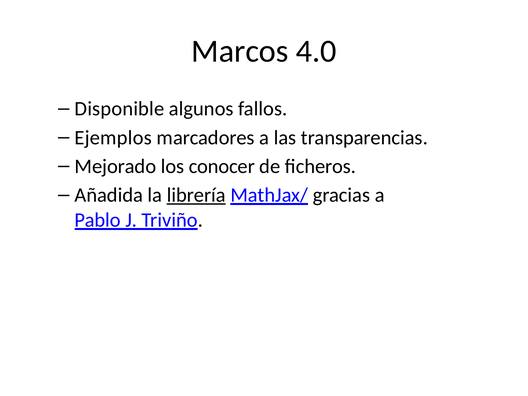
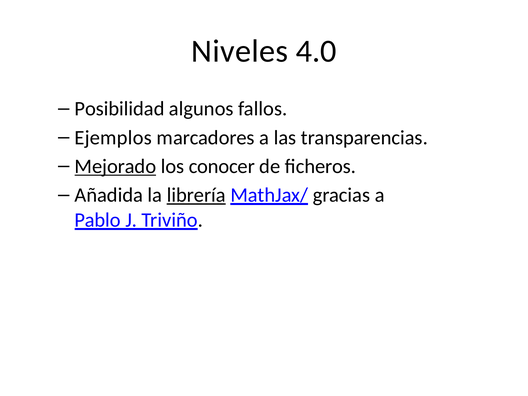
Marcos: Marcos -> Niveles
Disponible: Disponible -> Posibilidad
Mejorado underline: none -> present
